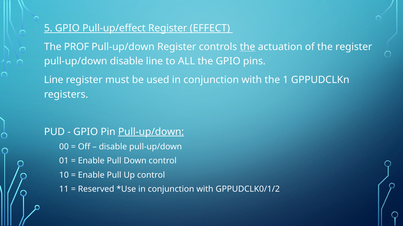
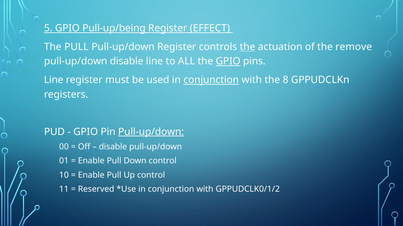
Pull-up/effect: Pull-up/effect -> Pull-up/being
The PROF: PROF -> PULL
the register: register -> remove
GPIO at (228, 61) underline: none -> present
conjunction at (211, 80) underline: none -> present
1: 1 -> 8
